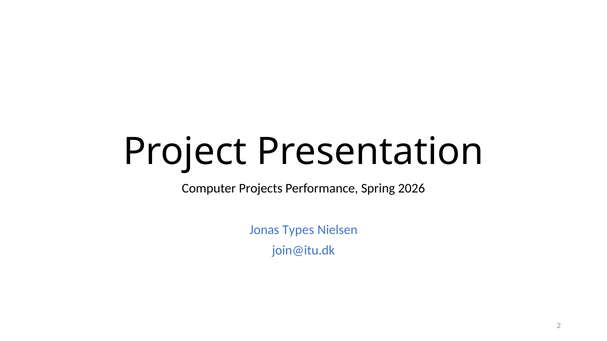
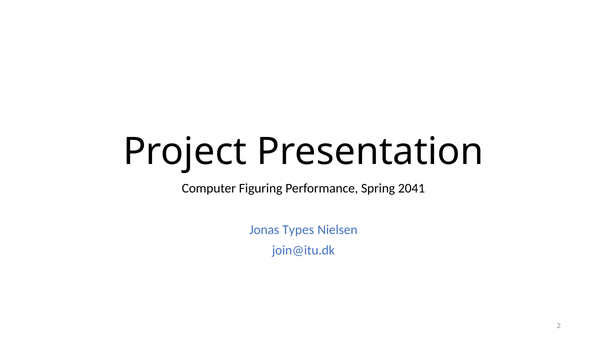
Projects: Projects -> Figuring
2026: 2026 -> 2041
